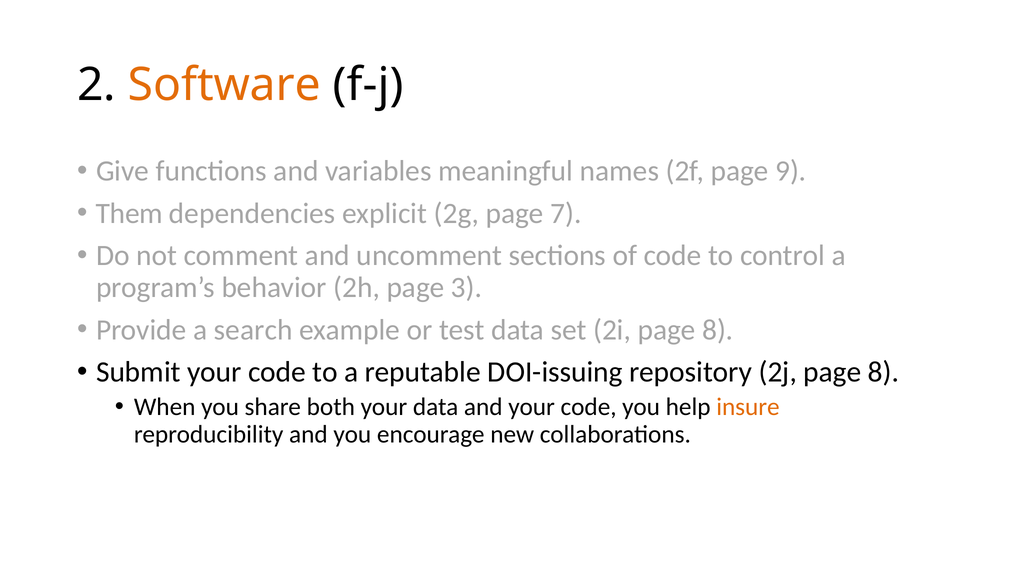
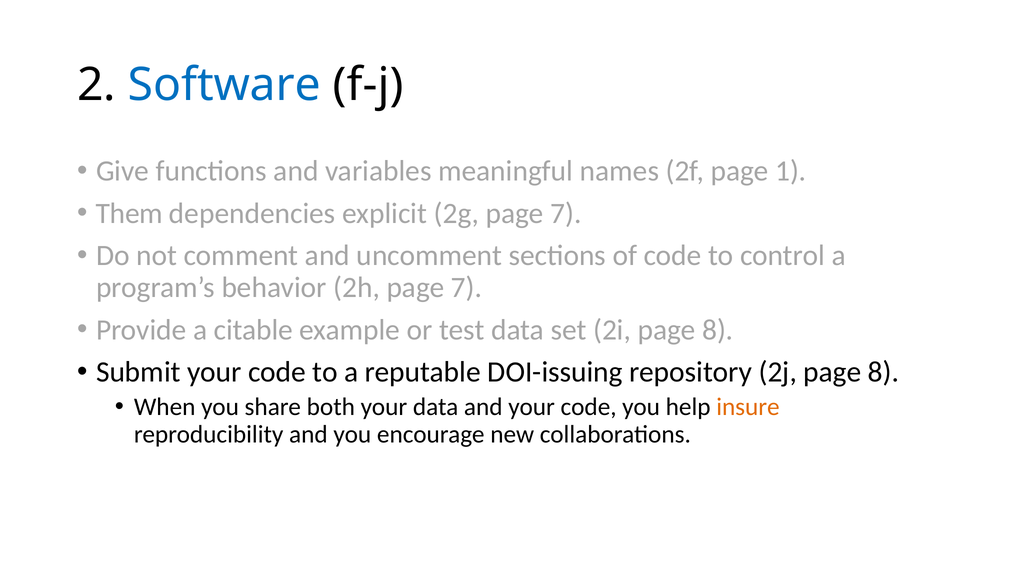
Software colour: orange -> blue
9: 9 -> 1
2h page 3: 3 -> 7
search: search -> citable
